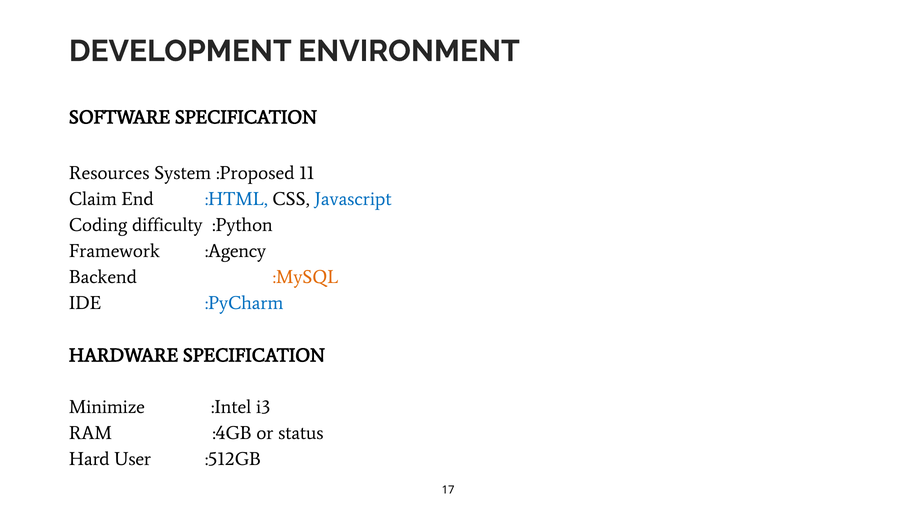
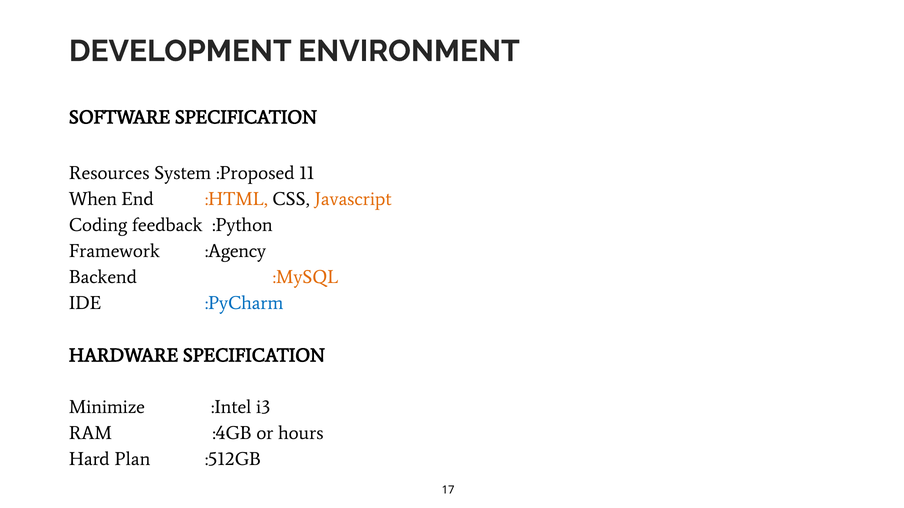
Claim: Claim -> When
:HTML colour: blue -> orange
Javascript colour: blue -> orange
difficulty: difficulty -> feedback
status: status -> hours
User: User -> Plan
